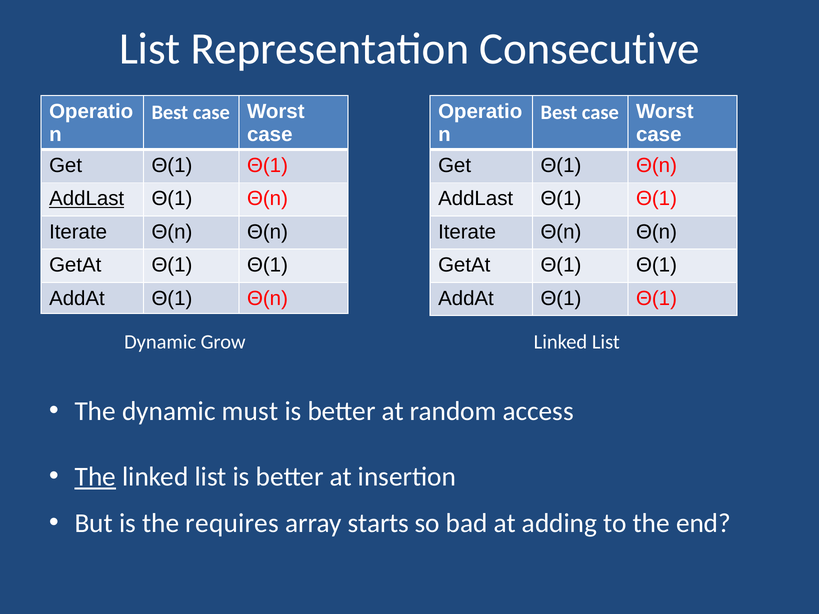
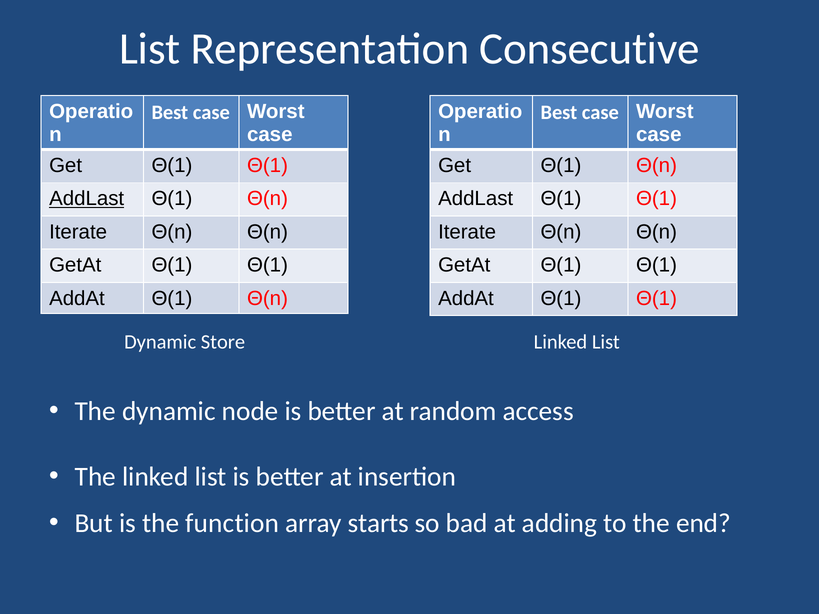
Grow: Grow -> Store
must: must -> node
The at (95, 477) underline: present -> none
requires: requires -> function
